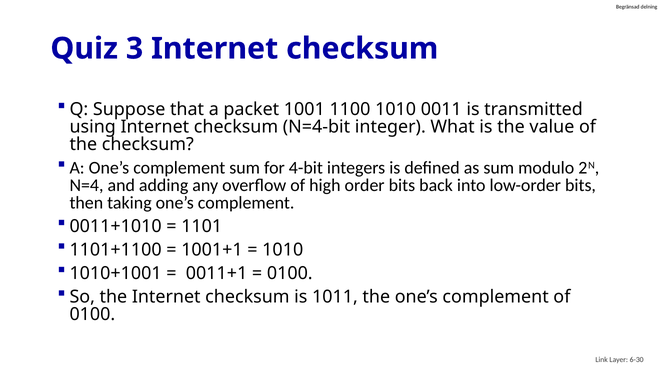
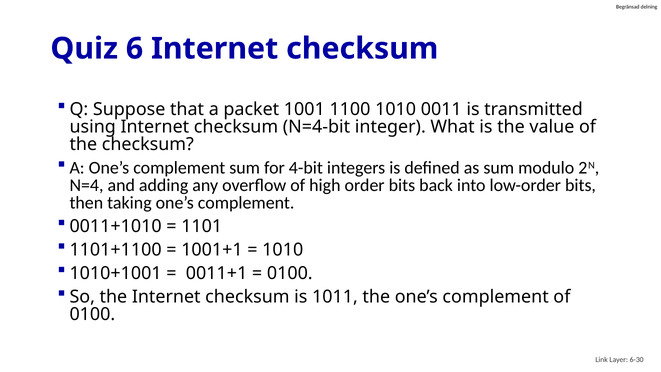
3: 3 -> 6
